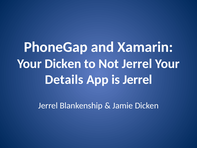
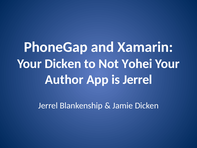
Not Jerrel: Jerrel -> Yohei
Details: Details -> Author
